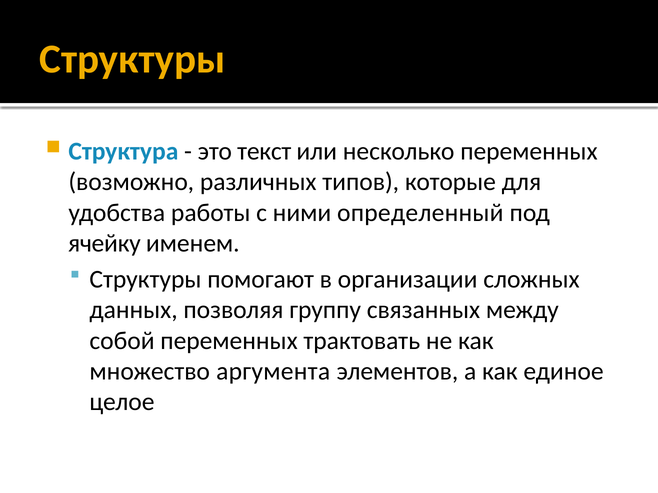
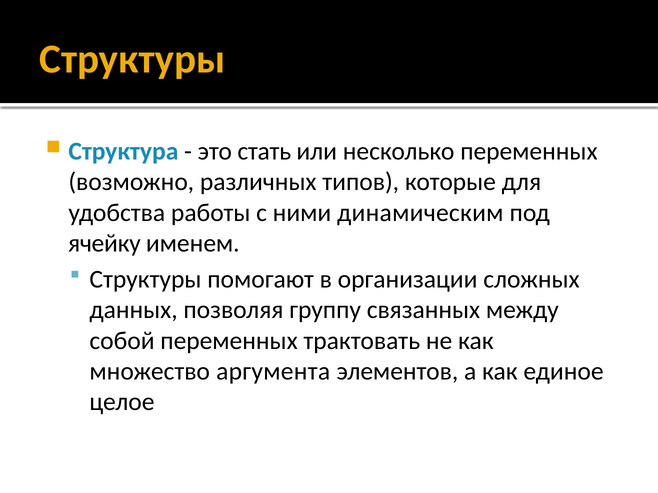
текст: текст -> стать
определенный: определенный -> динамическим
